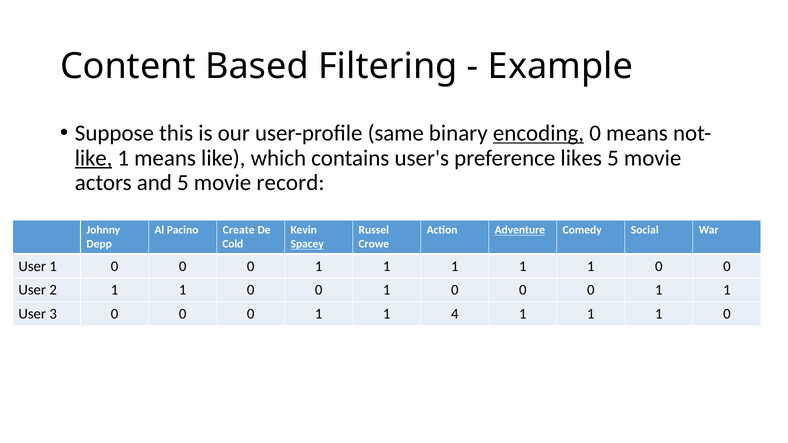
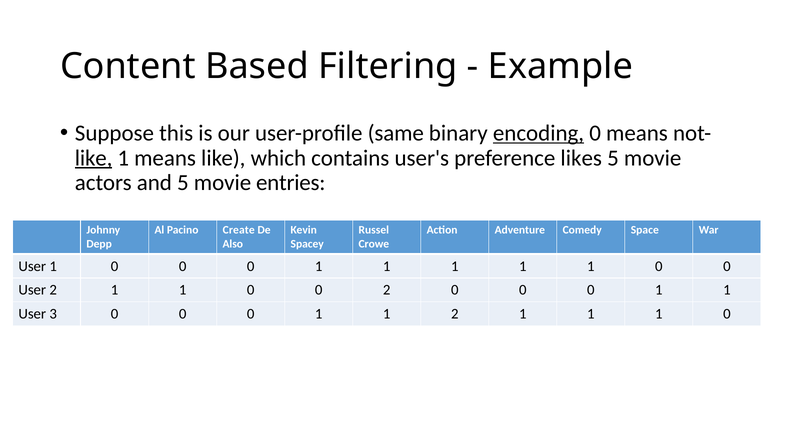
record: record -> entries
Adventure underline: present -> none
Social: Social -> Space
Cold: Cold -> Also
Spacey underline: present -> none
1 0 0 1: 1 -> 2
1 4: 4 -> 2
